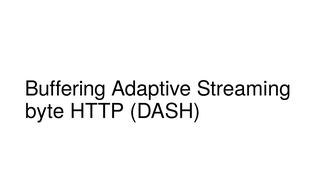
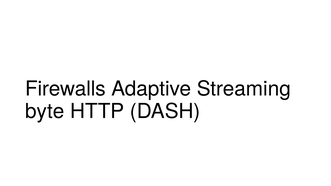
Buffering: Buffering -> Firewalls
